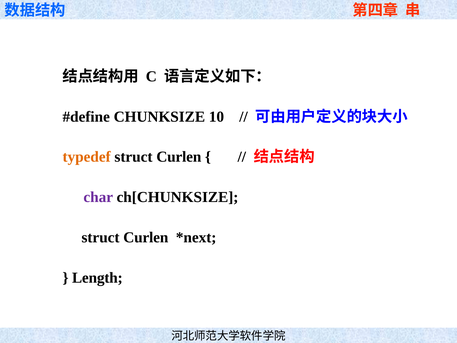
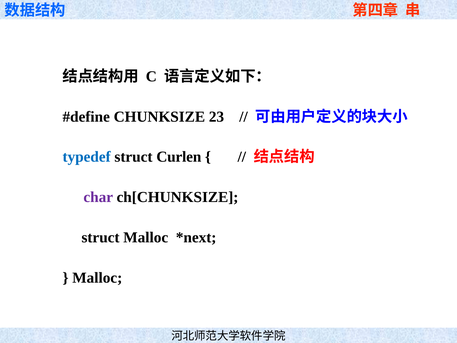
10: 10 -> 23
typedef colour: orange -> blue
Curlen at (146, 237): Curlen -> Malloc
Length at (97, 277): Length -> Malloc
